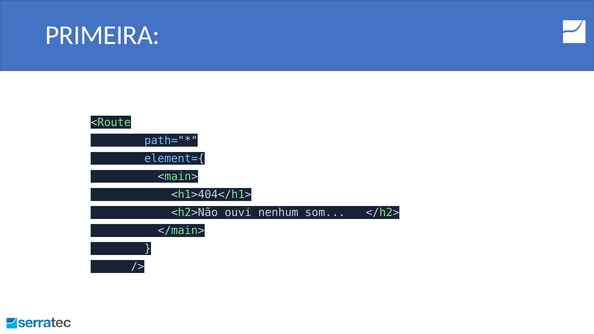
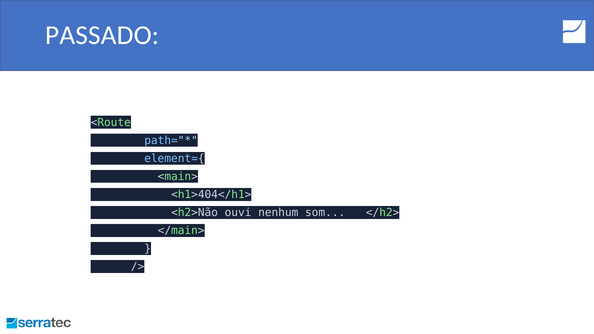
PRIMEIRA: PRIMEIRA -> PASSADO
